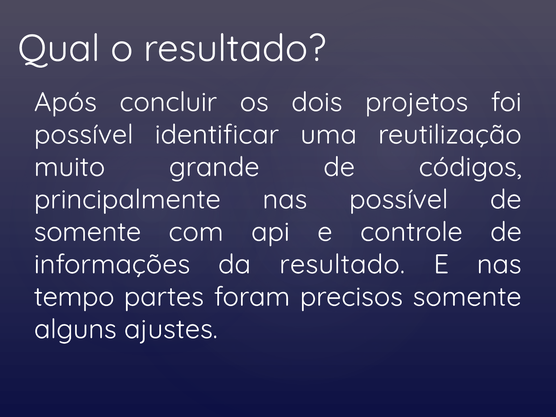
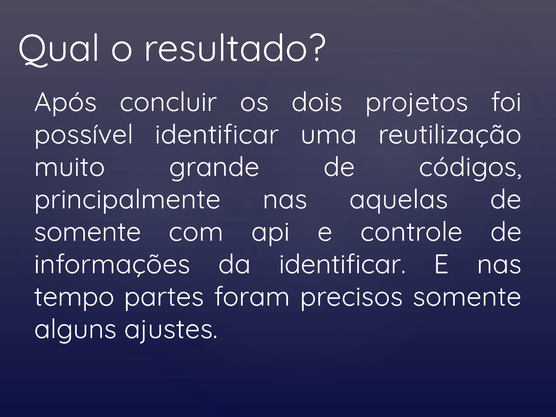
nas possível: possível -> aquelas
da resultado: resultado -> identificar
